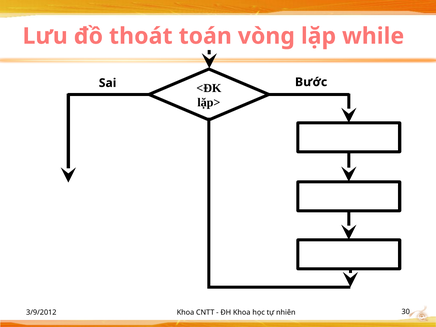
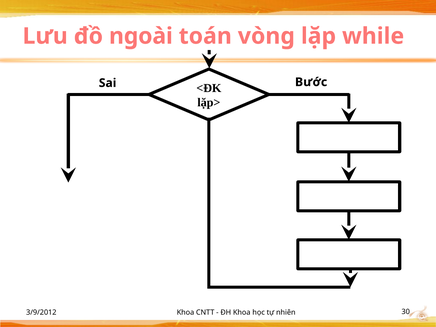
thoát: thoát -> ngoài
